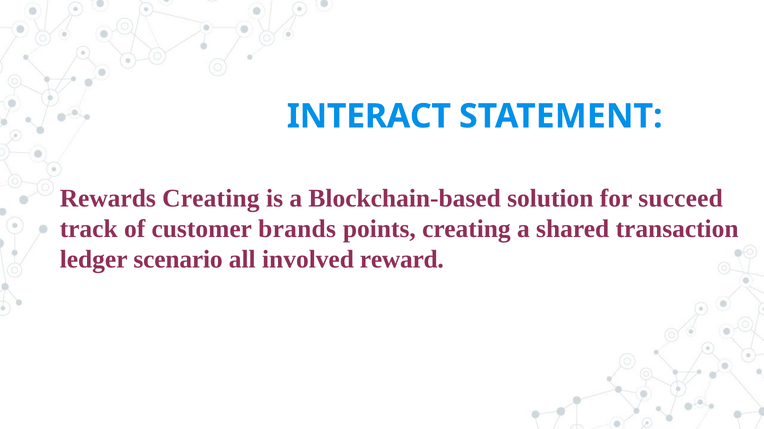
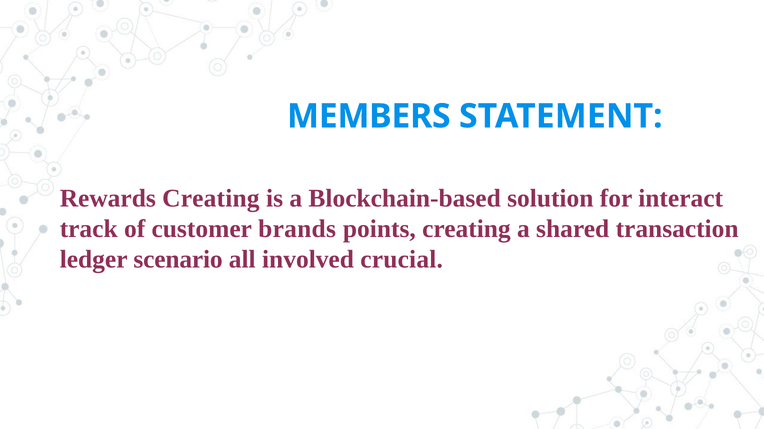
INTERACT: INTERACT -> MEMBERS
succeed: succeed -> interact
reward: reward -> crucial
